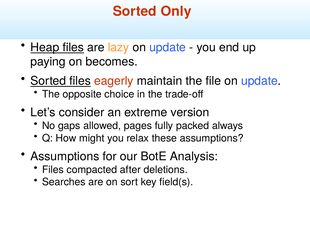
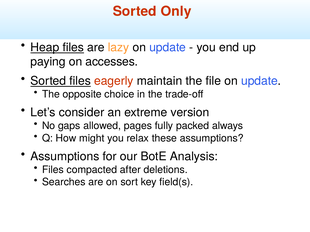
becomes: becomes -> accesses
